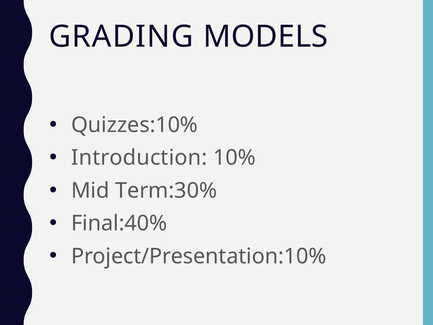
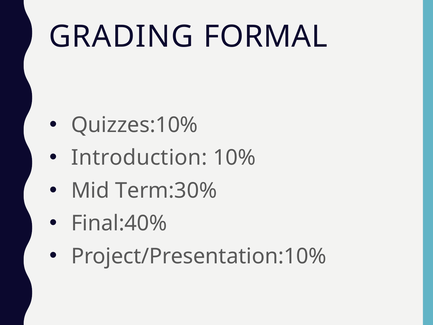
MODELS: MODELS -> FORMAL
